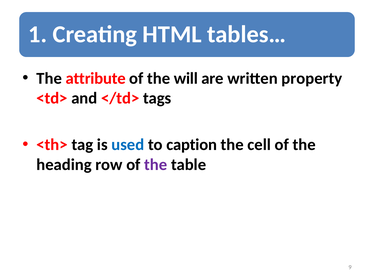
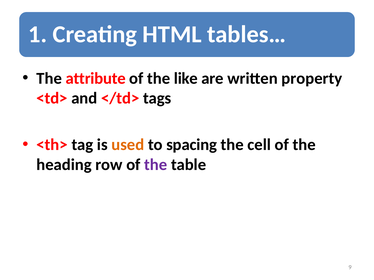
will: will -> like
used colour: blue -> orange
caption: caption -> spacing
